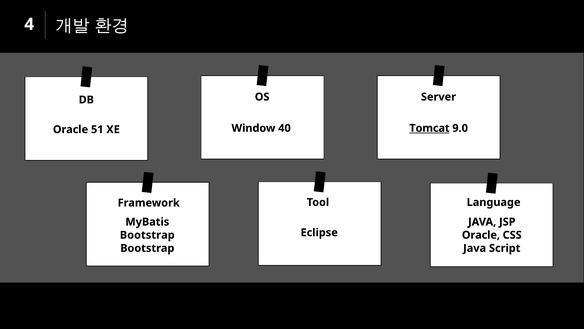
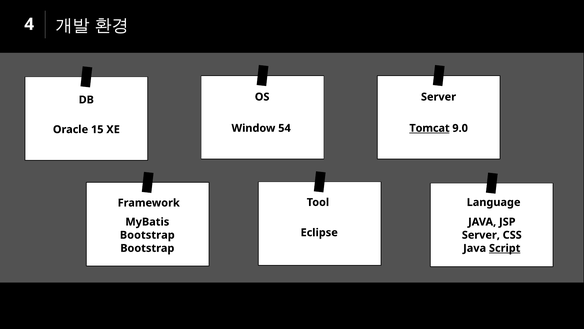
40: 40 -> 54
51: 51 -> 15
Oracle at (481, 235): Oracle -> Server
Script underline: none -> present
